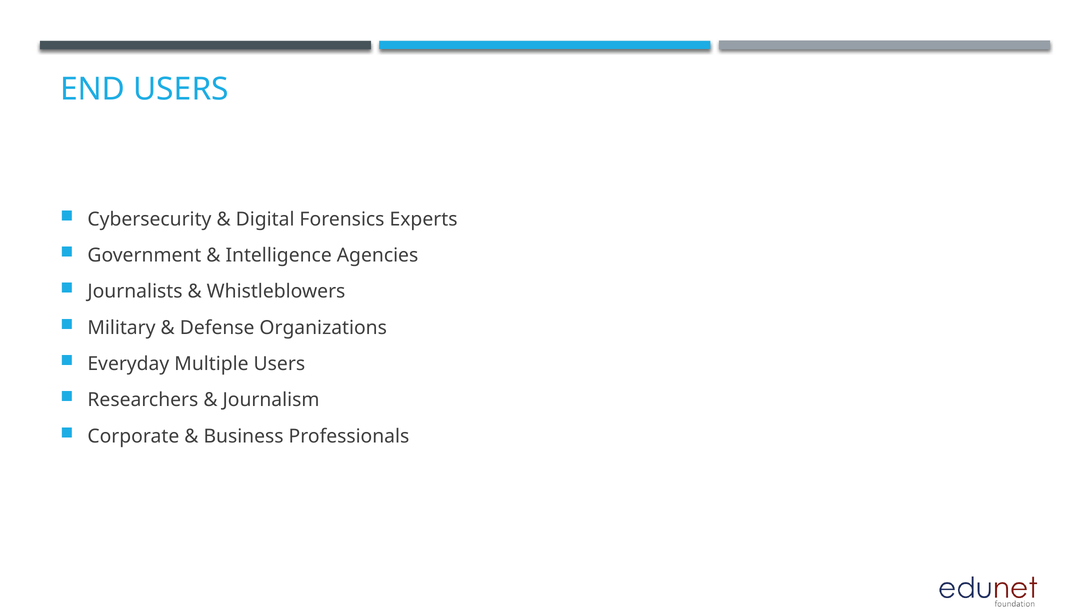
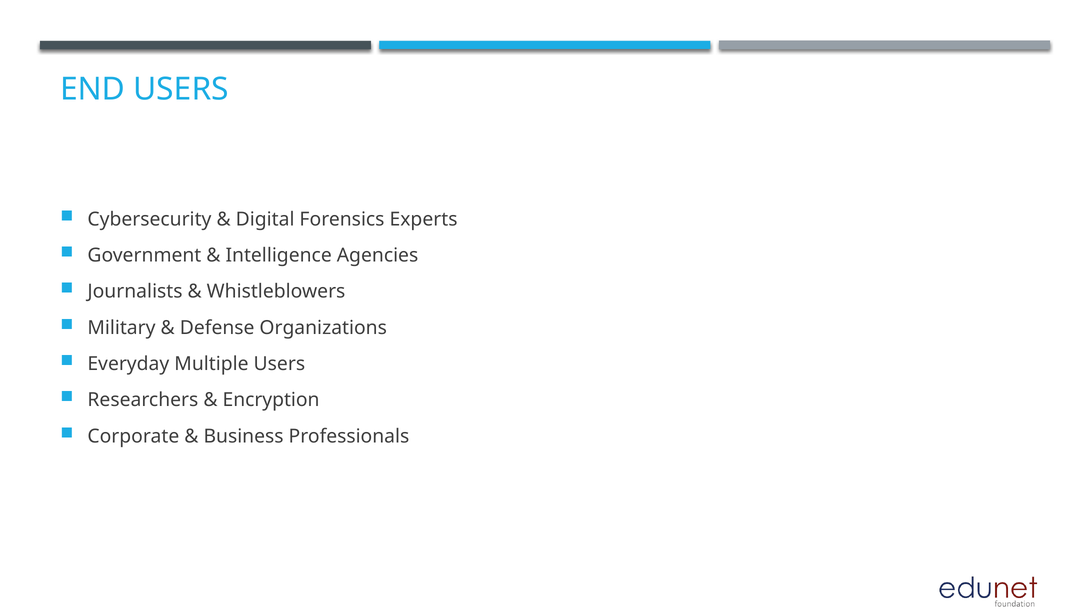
Journalism: Journalism -> Encryption
